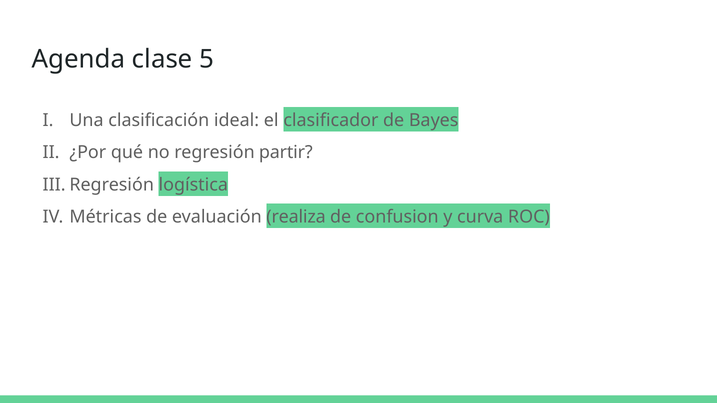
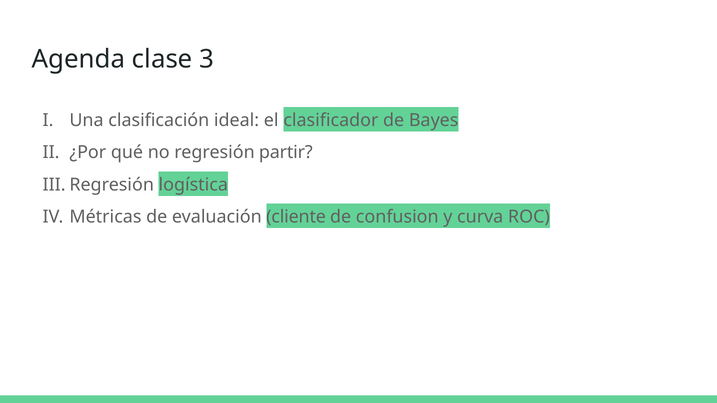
5: 5 -> 3
realiza: realiza -> cliente
